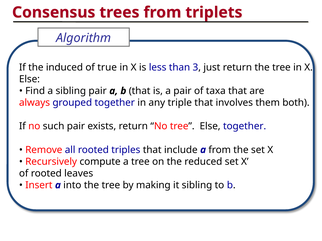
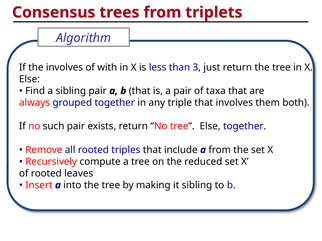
the induced: induced -> involves
true: true -> with
